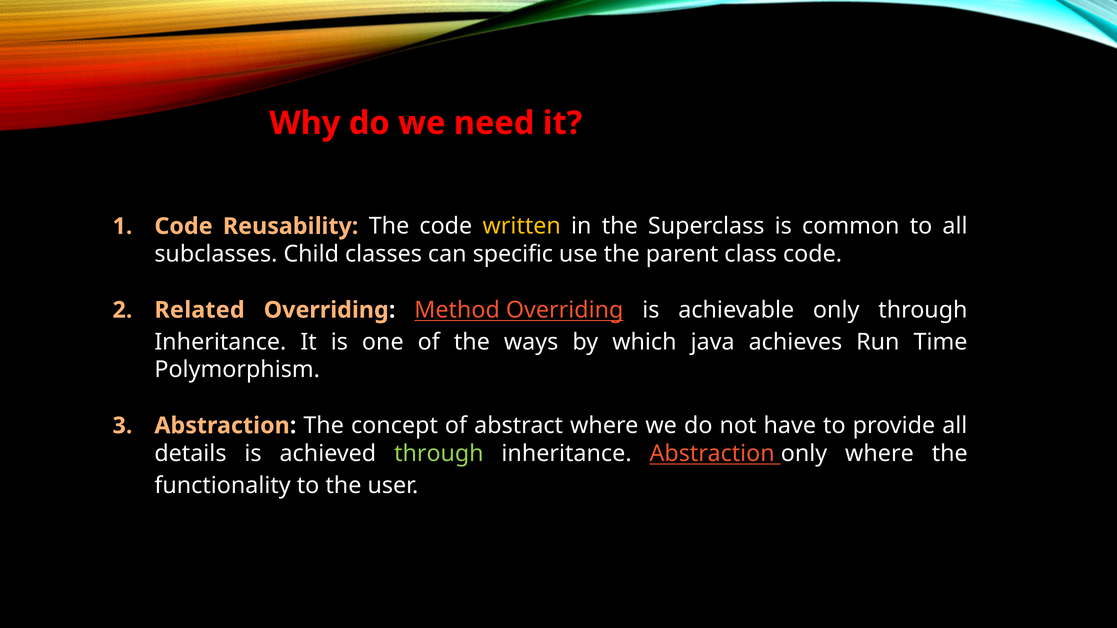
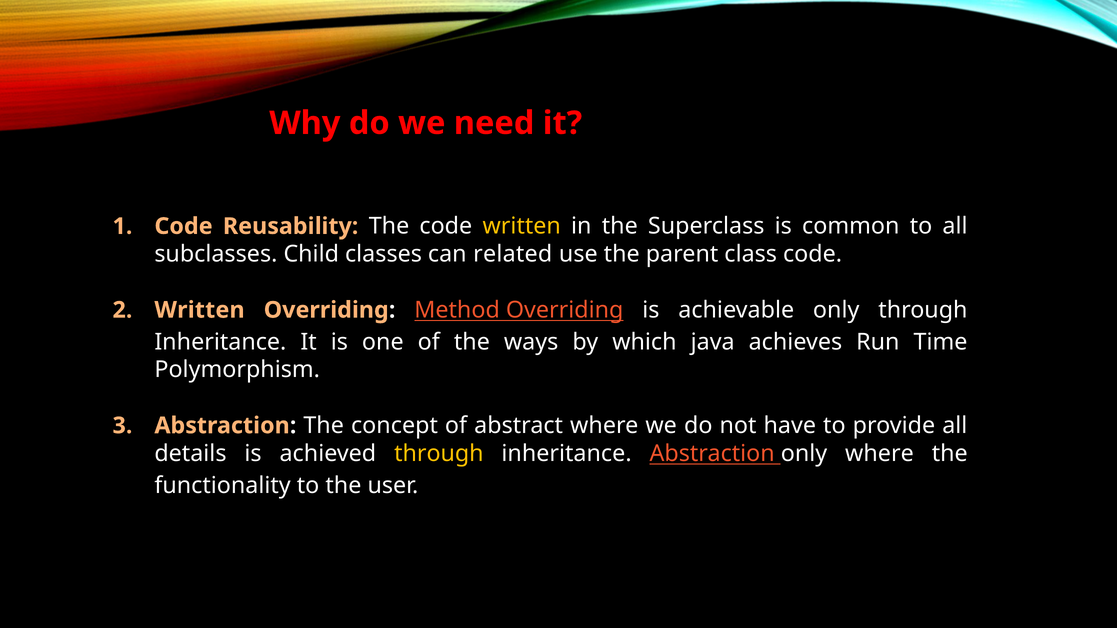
specific: specific -> related
Related at (200, 310): Related -> Written
through at (439, 454) colour: light green -> yellow
